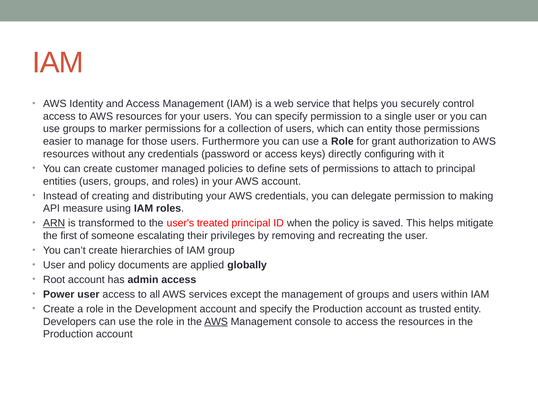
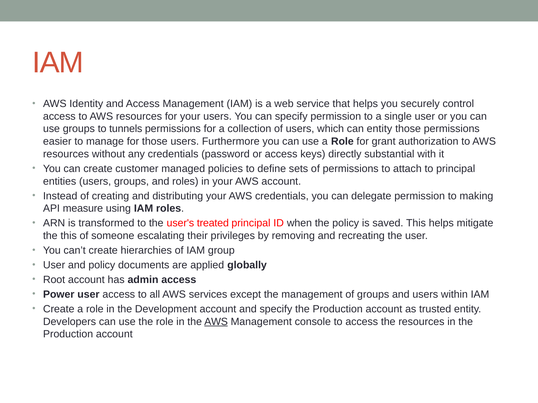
marker: marker -> tunnels
configuring: configuring -> substantial
ARN underline: present -> none
the first: first -> this
